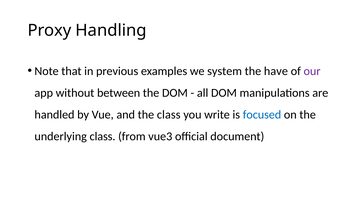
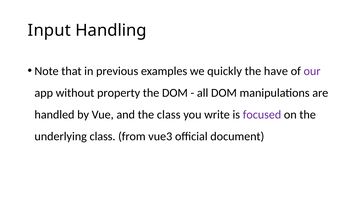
Proxy: Proxy -> Input
system: system -> quickly
between: between -> property
focused colour: blue -> purple
